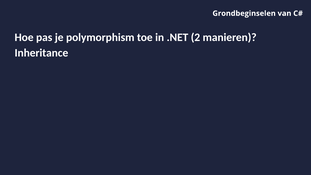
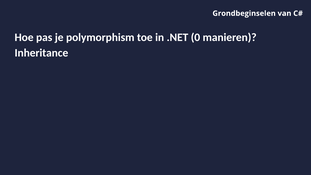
2: 2 -> 0
